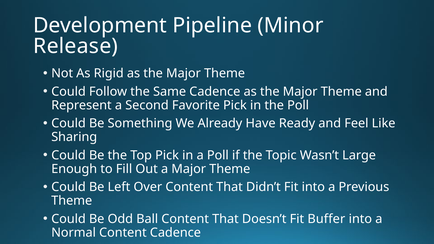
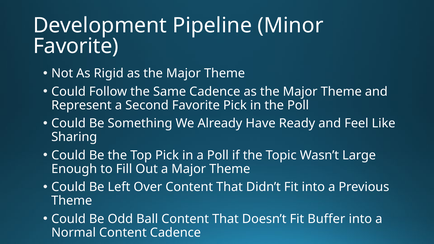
Release at (76, 46): Release -> Favorite
